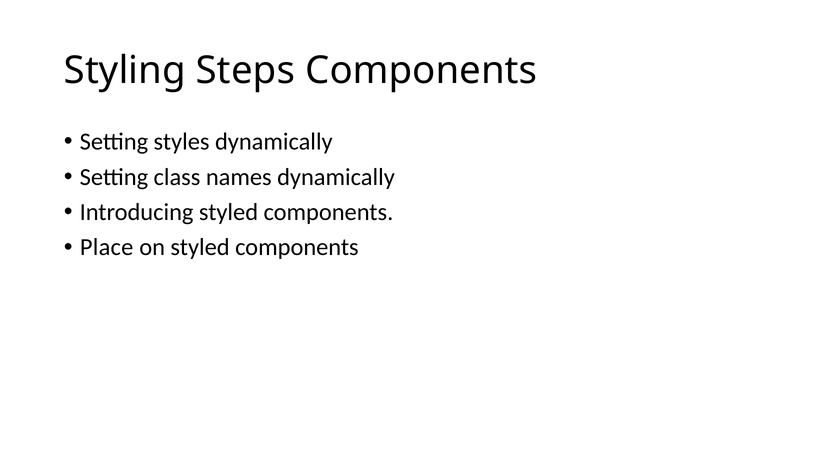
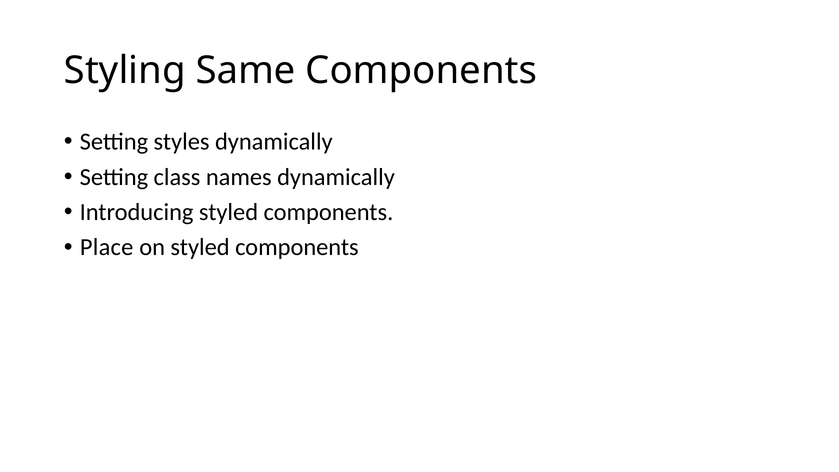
Steps: Steps -> Same
